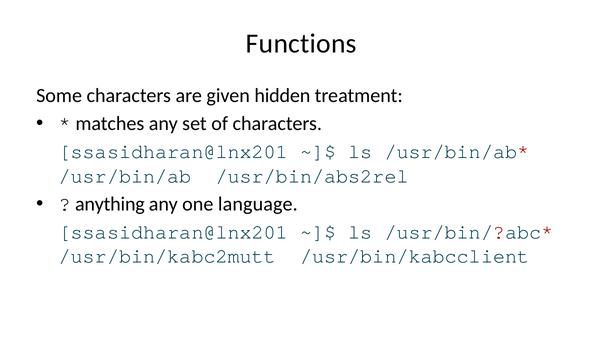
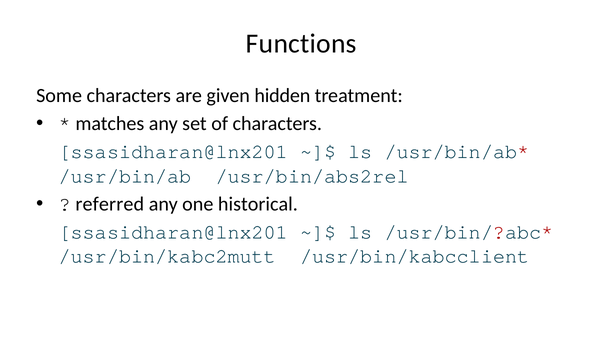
anything: anything -> referred
language: language -> historical
